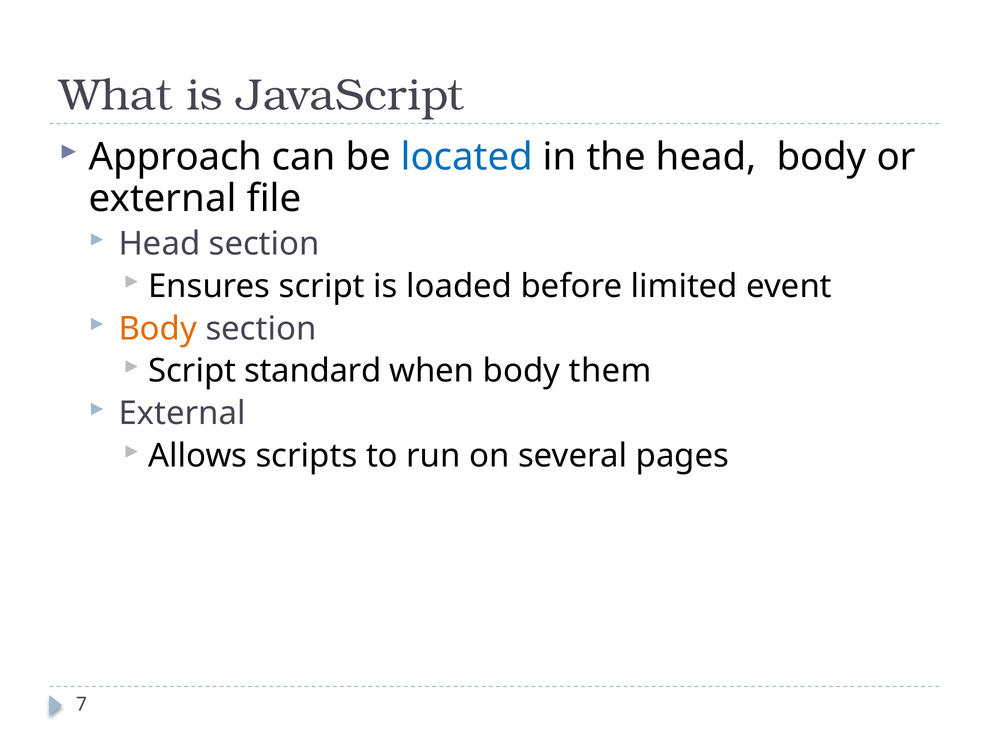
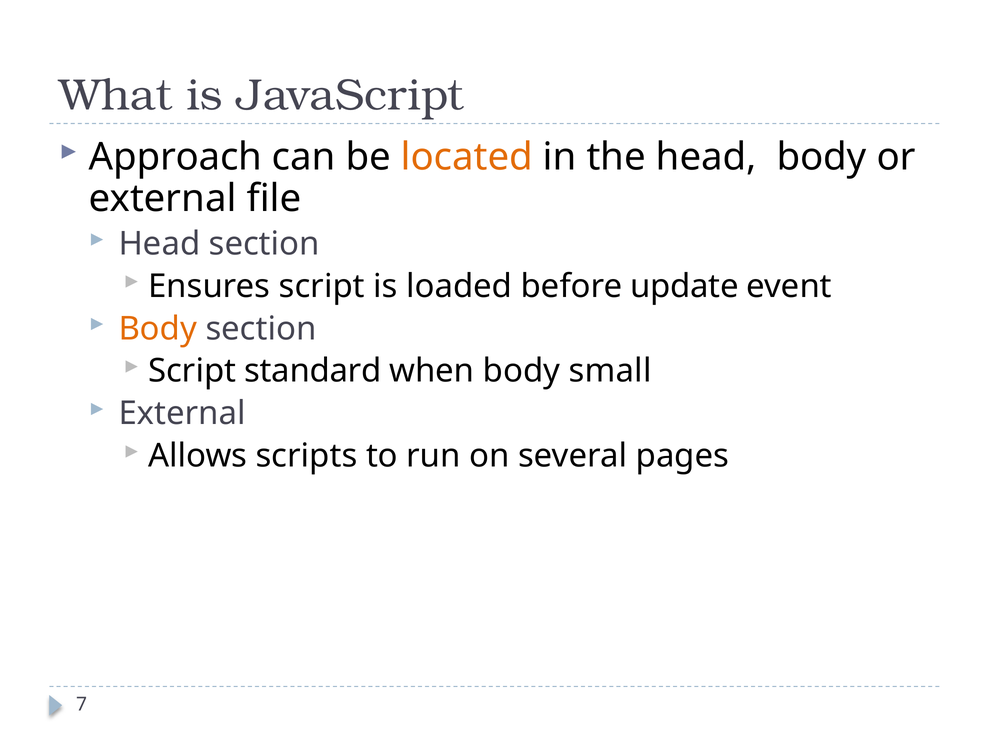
located colour: blue -> orange
limited: limited -> update
them: them -> small
